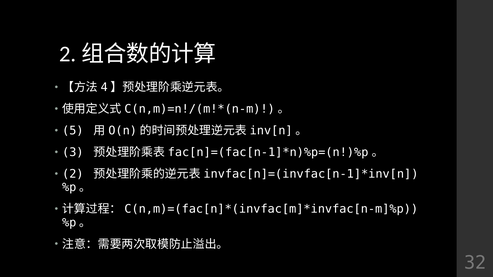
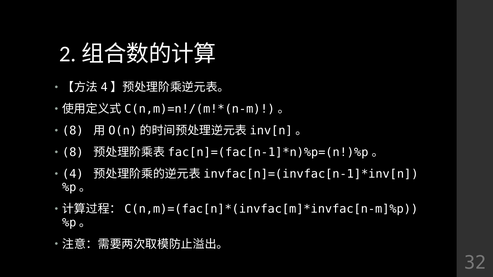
5 at (73, 131): 5 -> 8
3 at (73, 152): 3 -> 8
2: 2 -> 4
